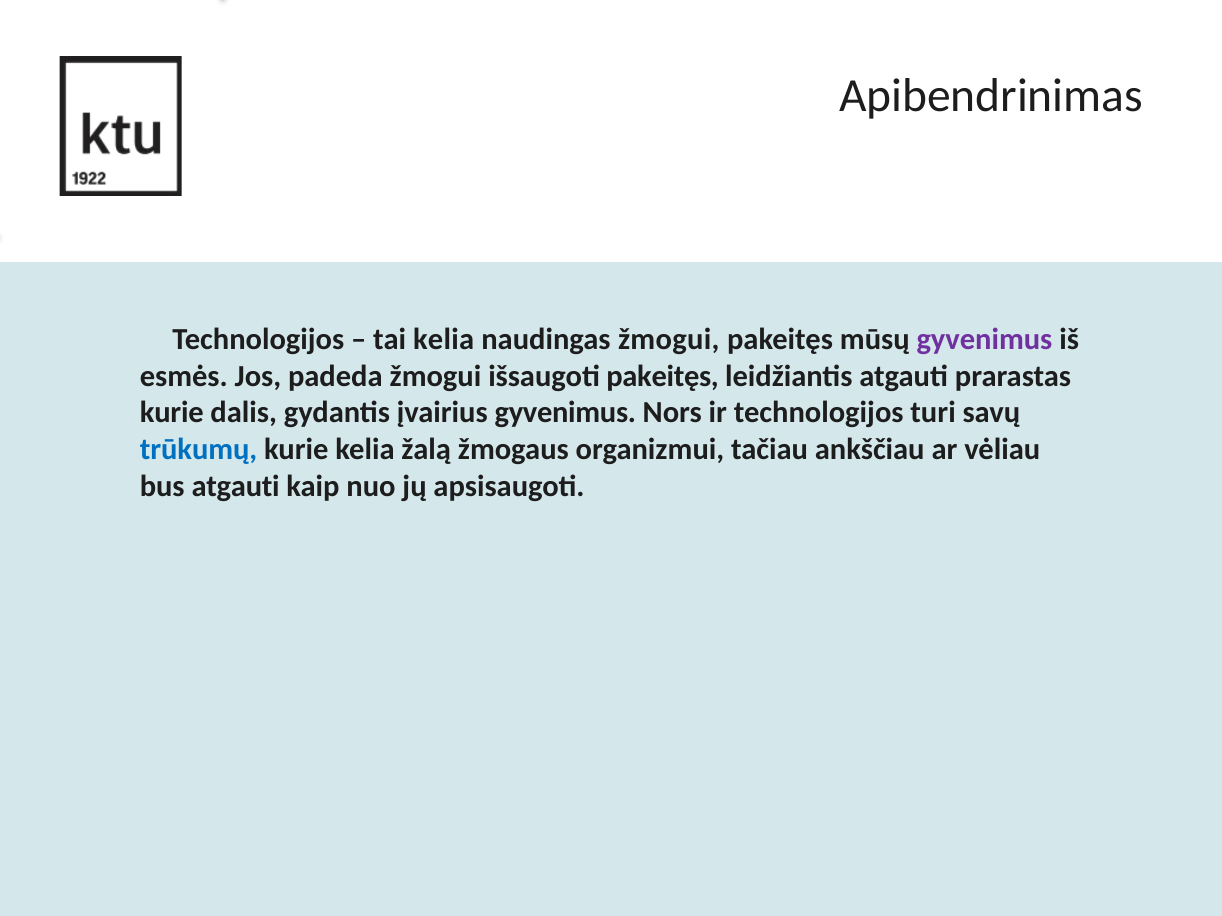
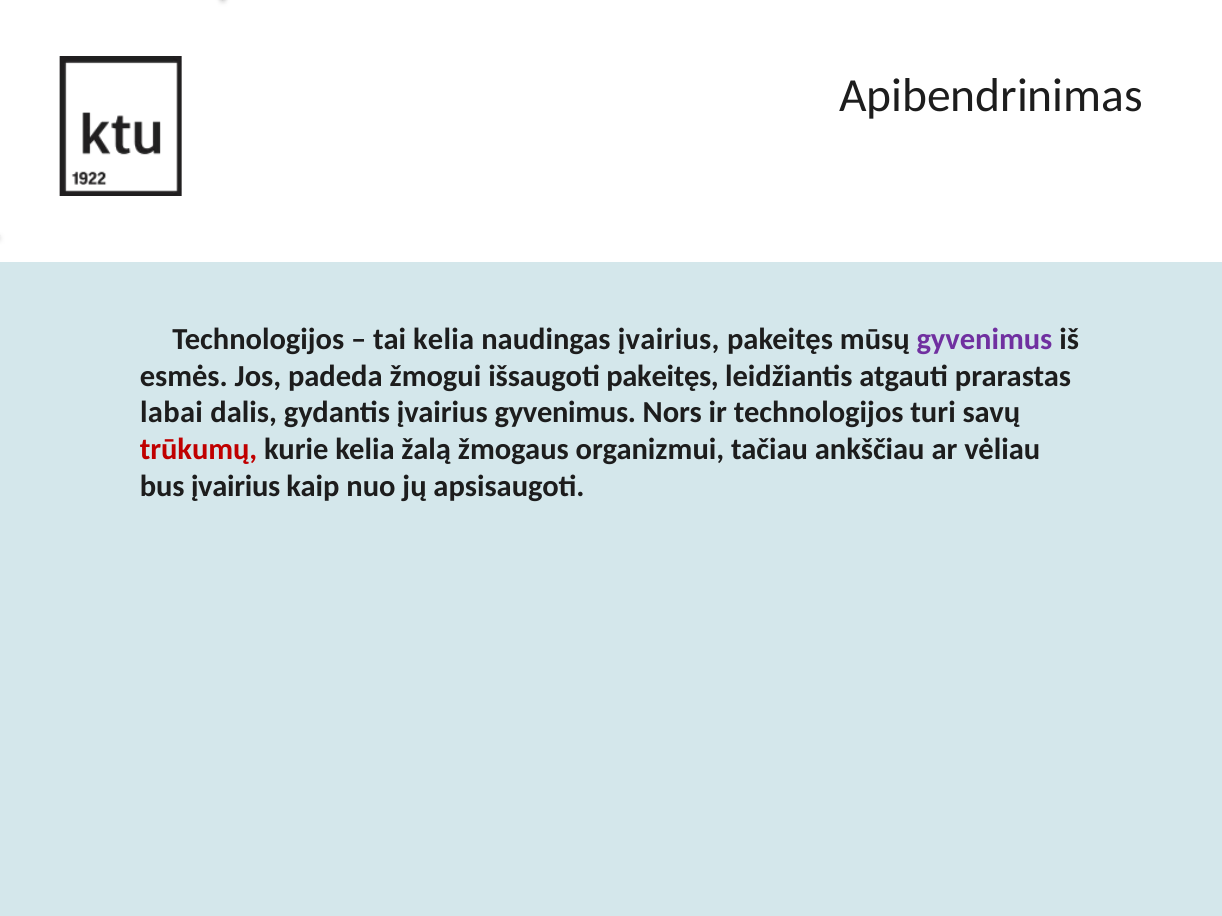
naudingas žmogui: žmogui -> įvairius
kurie at (172, 413): kurie -> labai
trūkumų colour: blue -> red
bus atgauti: atgauti -> įvairius
